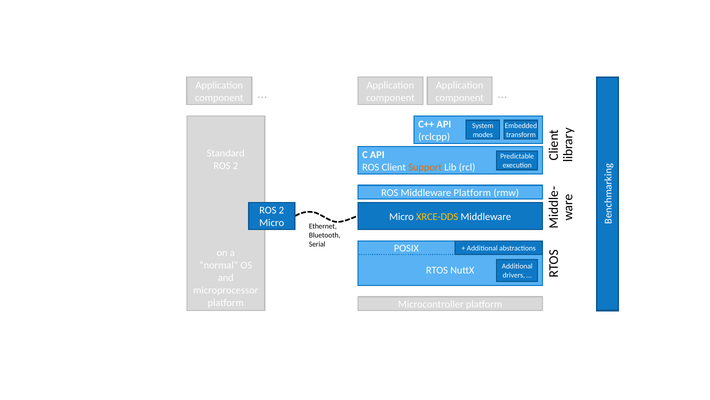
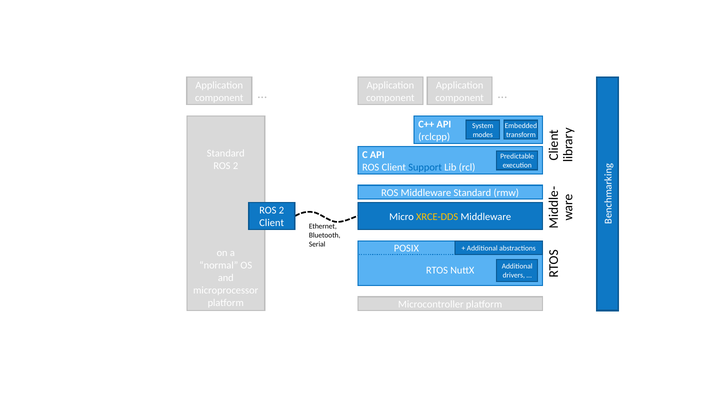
Support colour: orange -> blue
Middleware Platform: Platform -> Standard
Micro at (272, 223): Micro -> Client
